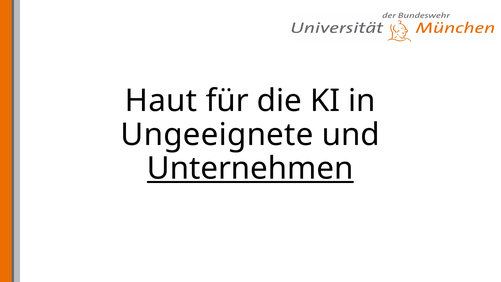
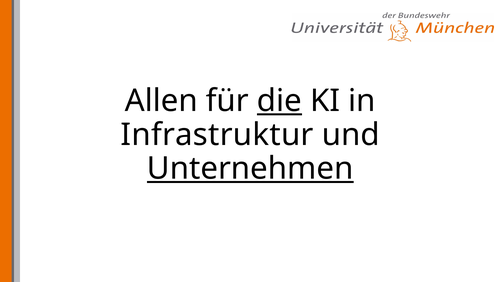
Haut: Haut -> Allen
die underline: none -> present
Ungeeignete: Ungeeignete -> Infrastruktur
